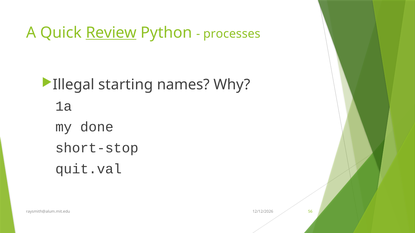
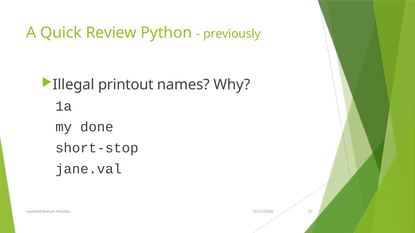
Review underline: present -> none
processes: processes -> previously
starting: starting -> printout
quit.val: quit.val -> jane.val
